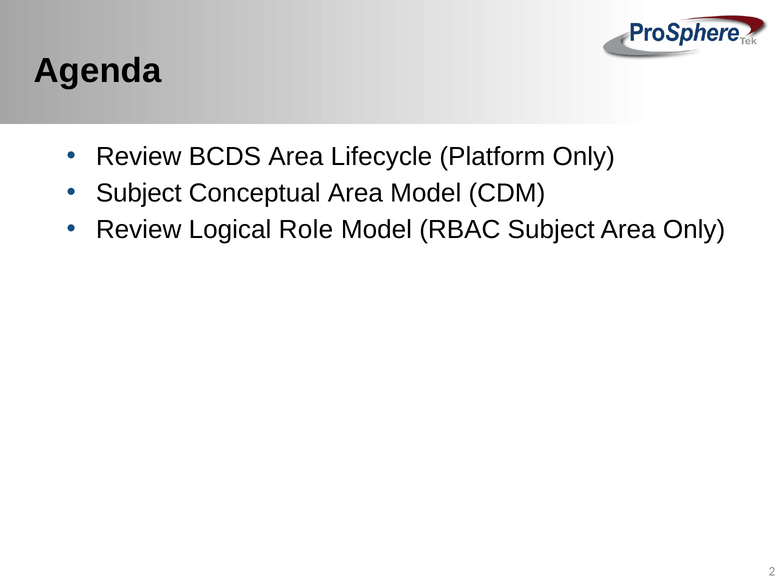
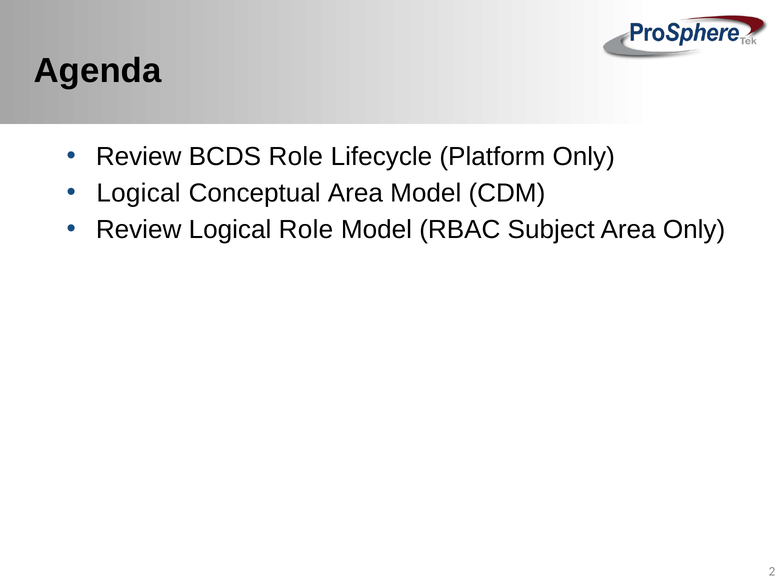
BCDS Area: Area -> Role
Subject at (139, 193): Subject -> Logical
